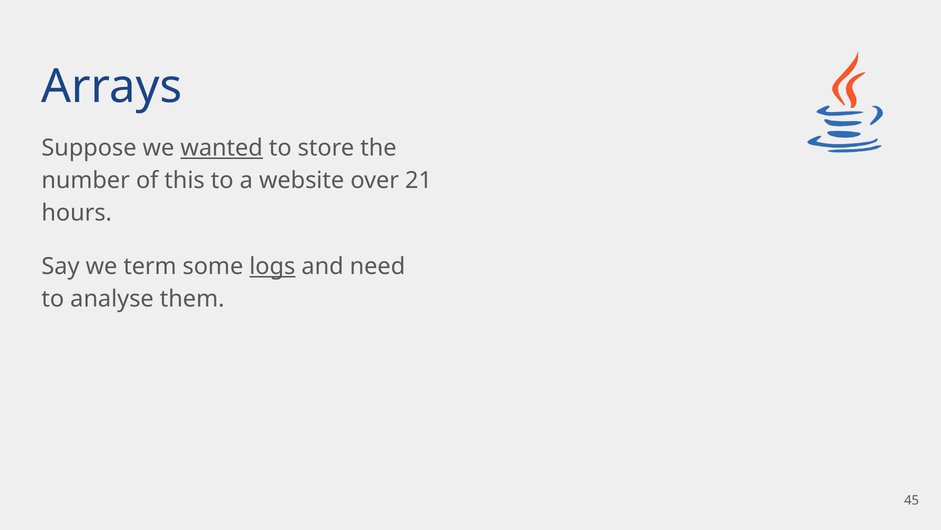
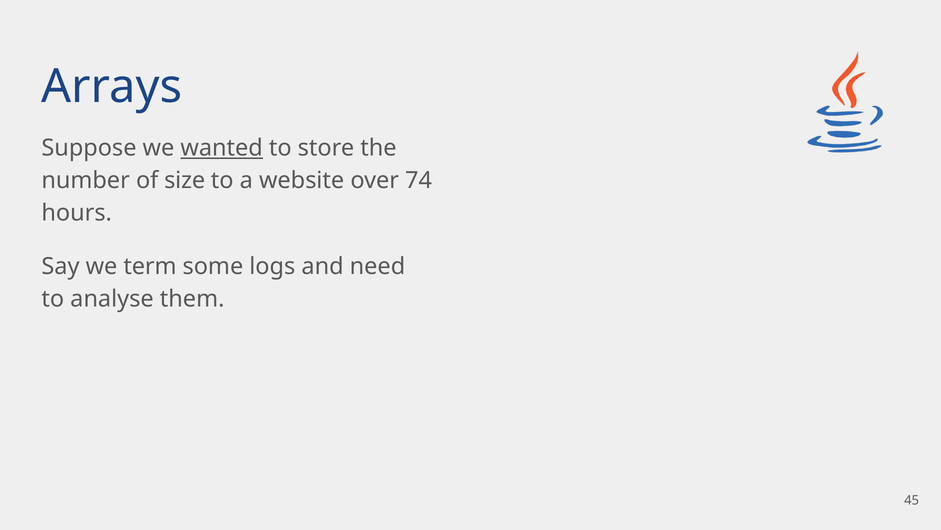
this: this -> size
21: 21 -> 74
logs underline: present -> none
